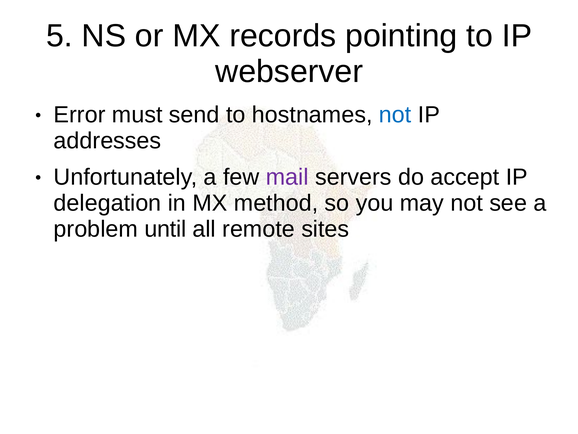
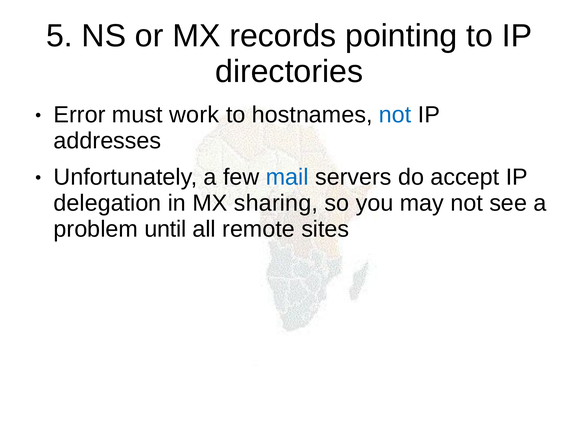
webserver: webserver -> directories
send: send -> work
mail colour: purple -> blue
method: method -> sharing
